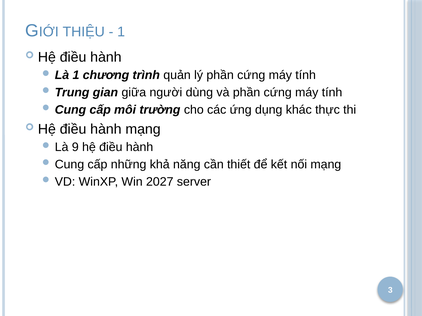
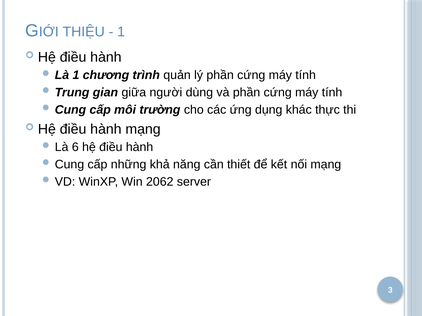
9: 9 -> 6
2027: 2027 -> 2062
